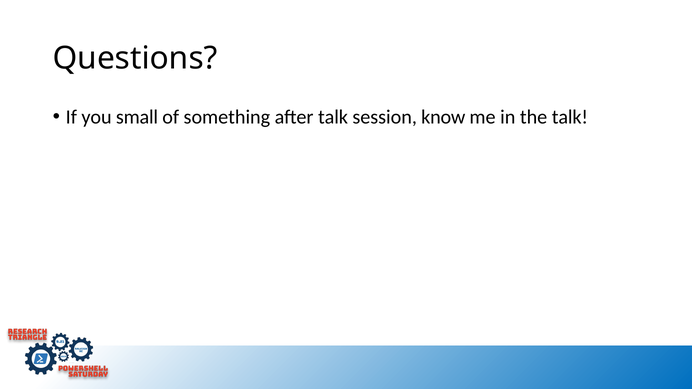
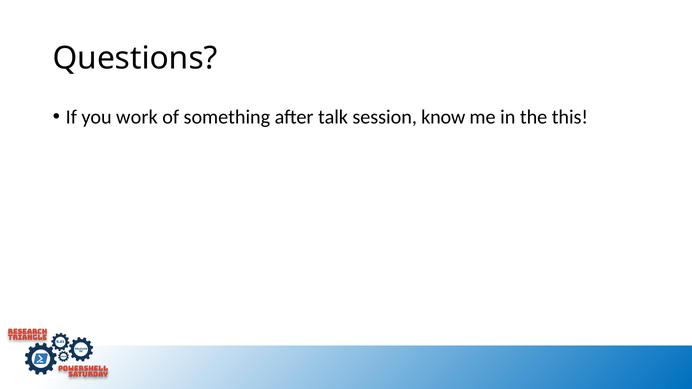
small: small -> work
the talk: talk -> this
